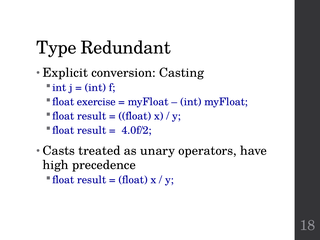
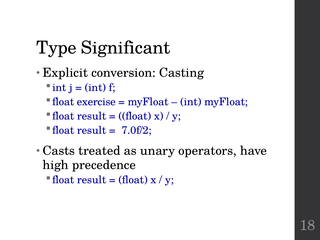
Redundant: Redundant -> Significant
4.0f/2: 4.0f/2 -> 7.0f/2
